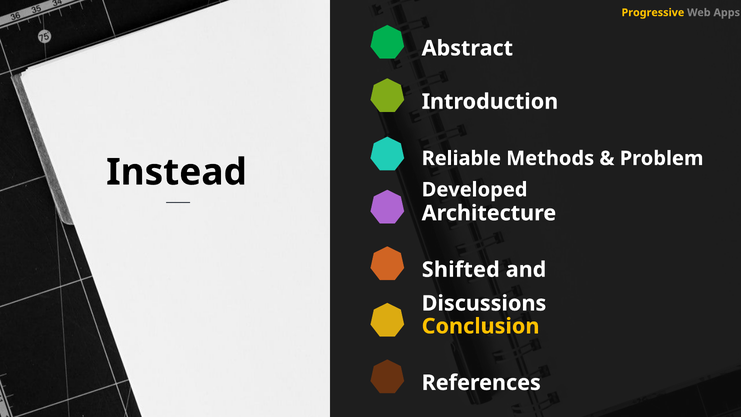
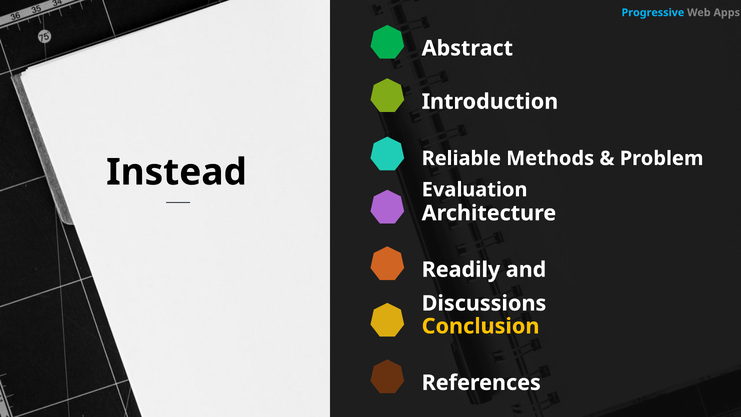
Progressive colour: yellow -> light blue
Developed: Developed -> Evaluation
Shifted: Shifted -> Readily
